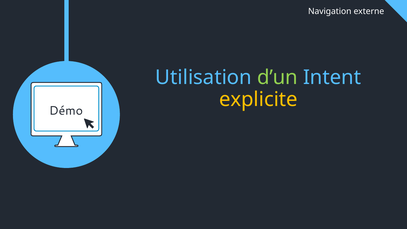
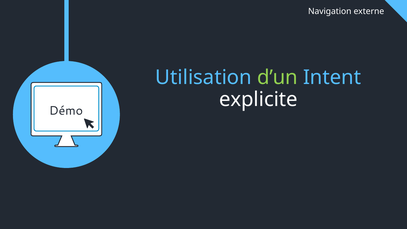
explicite colour: yellow -> white
